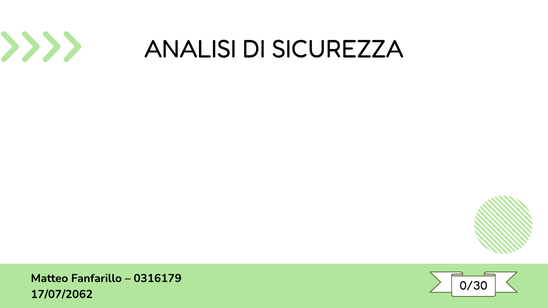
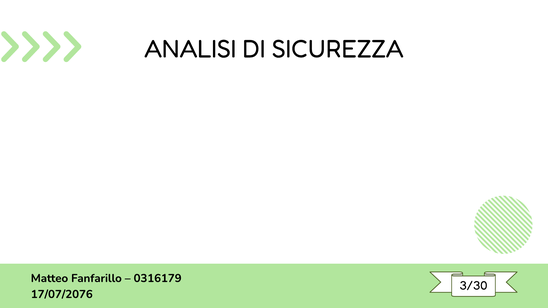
0/30: 0/30 -> 3/30
17/07/2062: 17/07/2062 -> 17/07/2076
